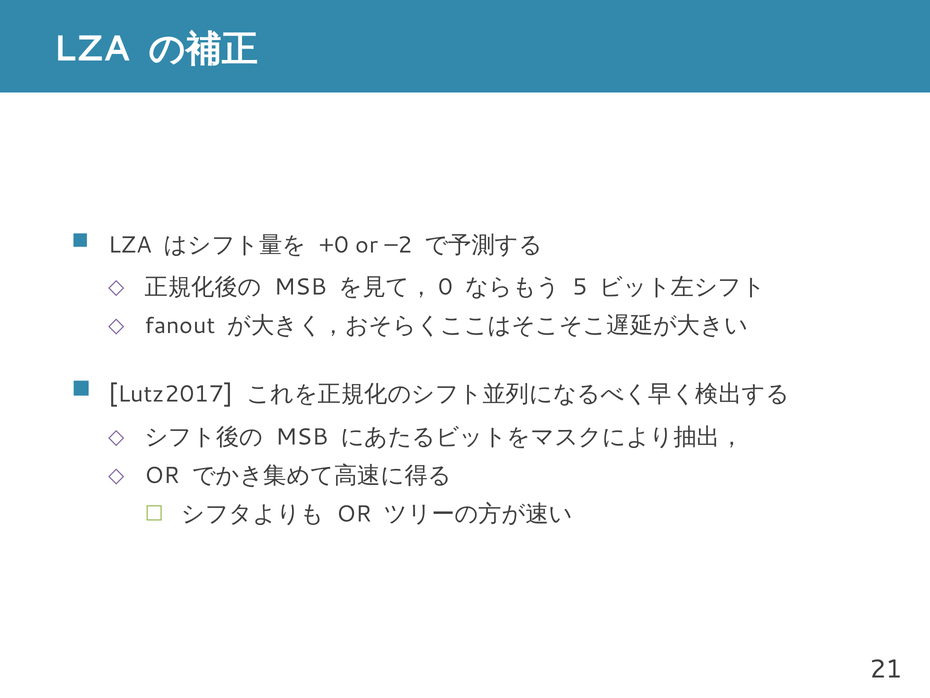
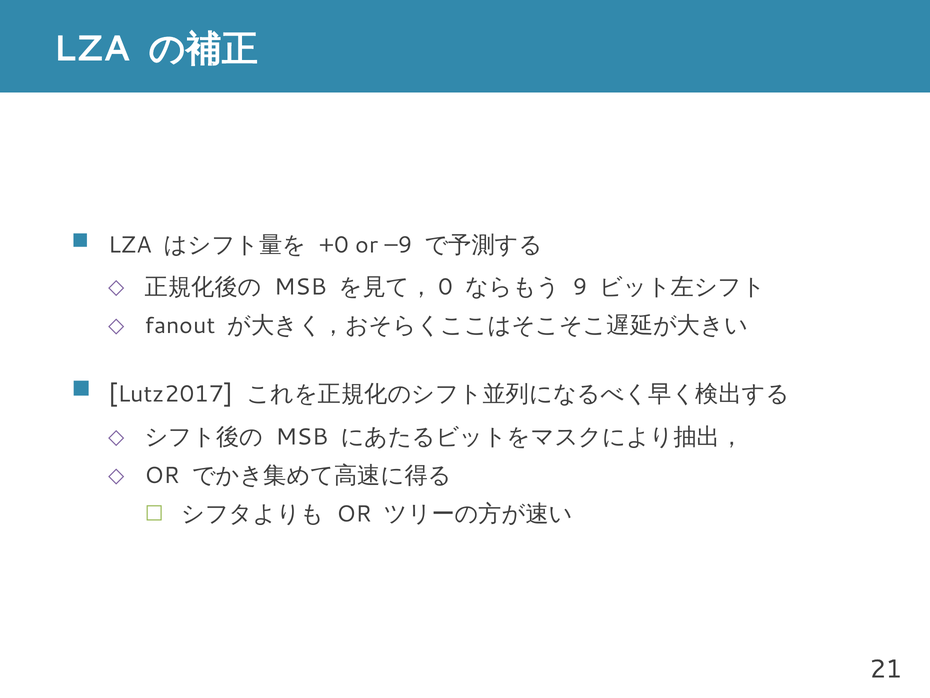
–2: –2 -> –9
5: 5 -> 9
